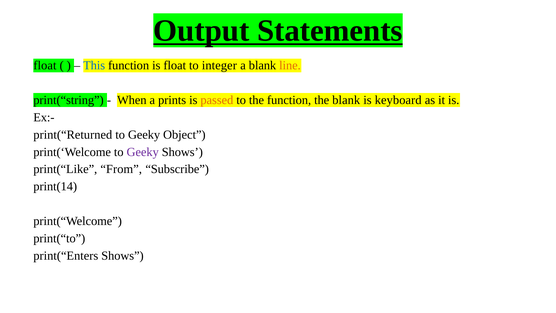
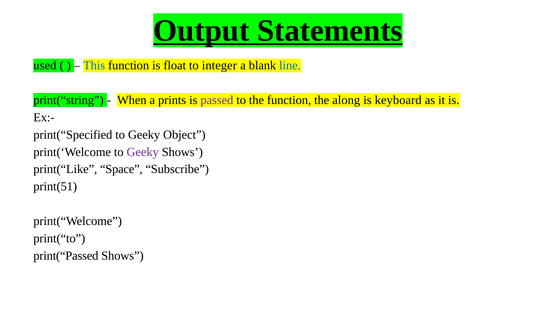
float at (45, 65): float -> used
line colour: orange -> blue
passed colour: orange -> purple
the blank: blank -> along
print(“Returned: print(“Returned -> print(“Specified
From: From -> Space
print(14: print(14 -> print(51
print(“Enters: print(“Enters -> print(“Passed
